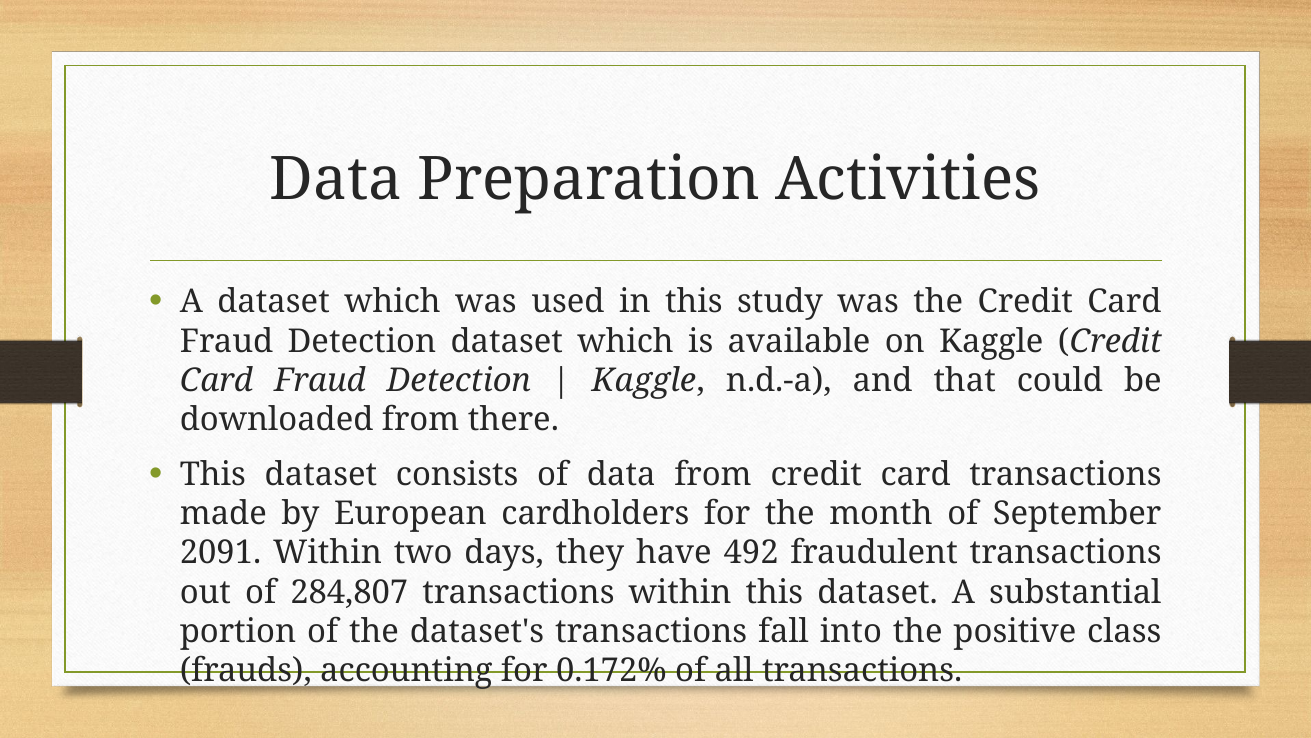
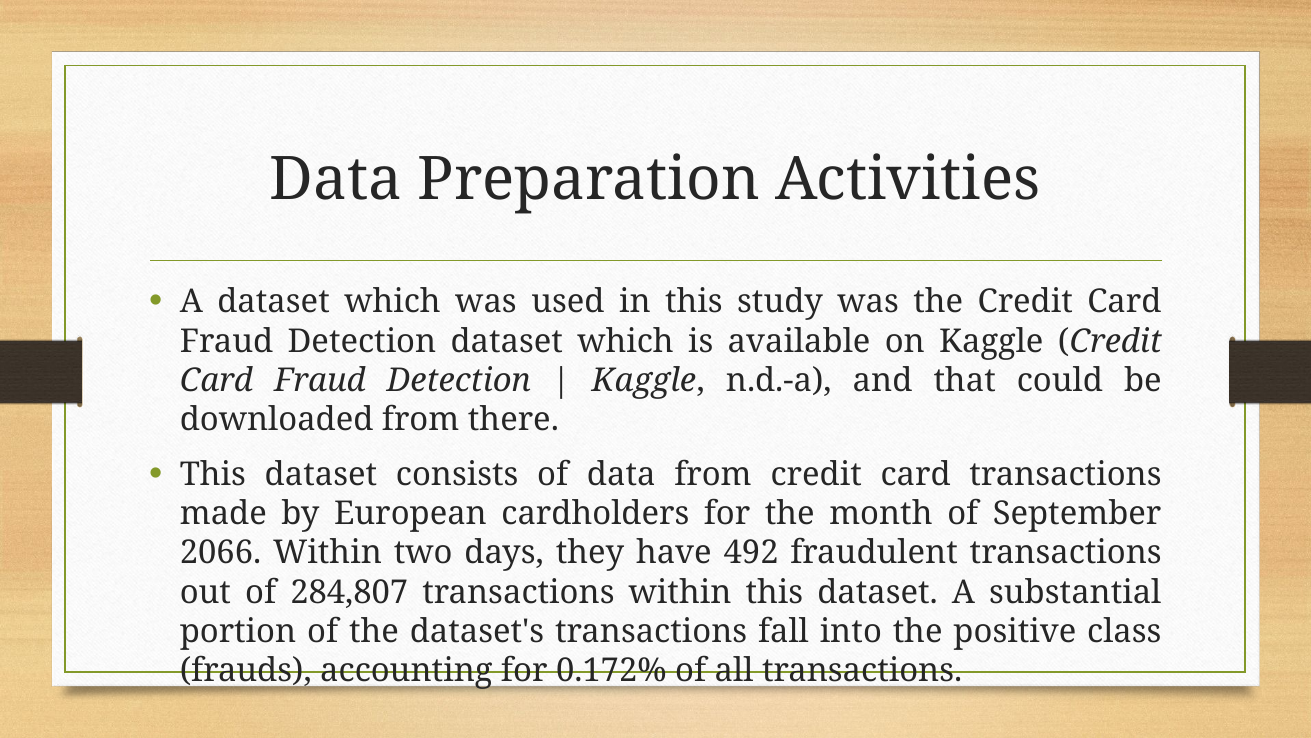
2091: 2091 -> 2066
